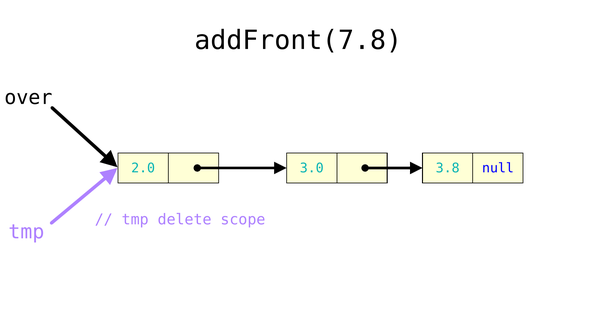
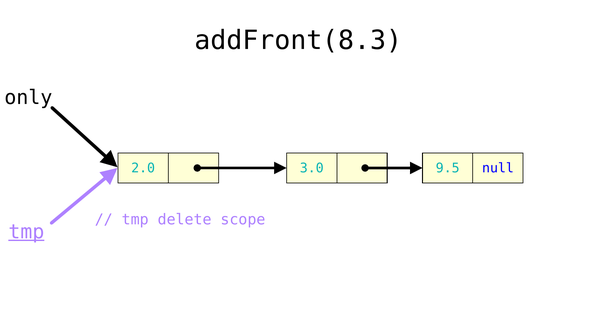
addFront(7.8: addFront(7.8 -> addFront(8.3
over: over -> only
3.8: 3.8 -> 9.5
tmp at (26, 232) underline: none -> present
